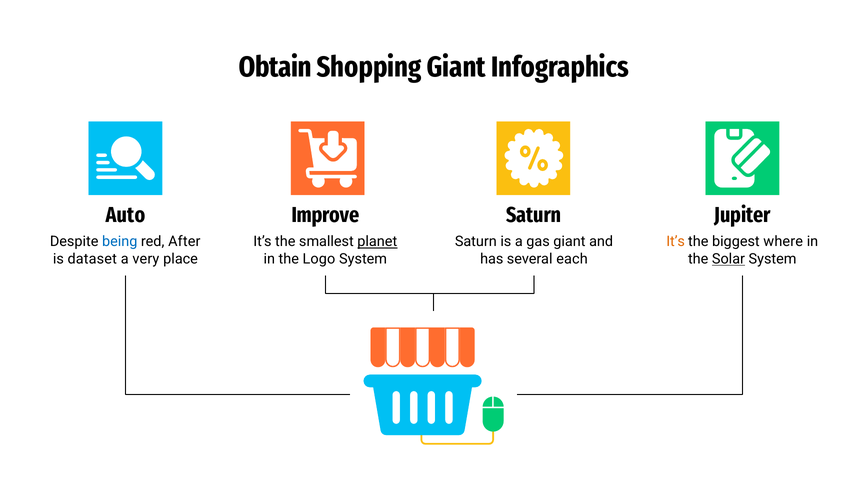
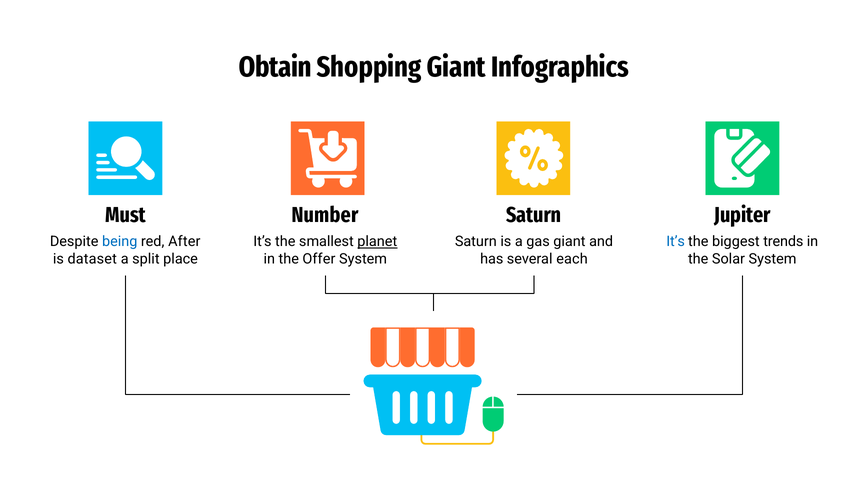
Auto: Auto -> Must
Improve: Improve -> Number
It’s at (676, 242) colour: orange -> blue
where: where -> trends
very: very -> split
Logo: Logo -> Offer
Solar underline: present -> none
